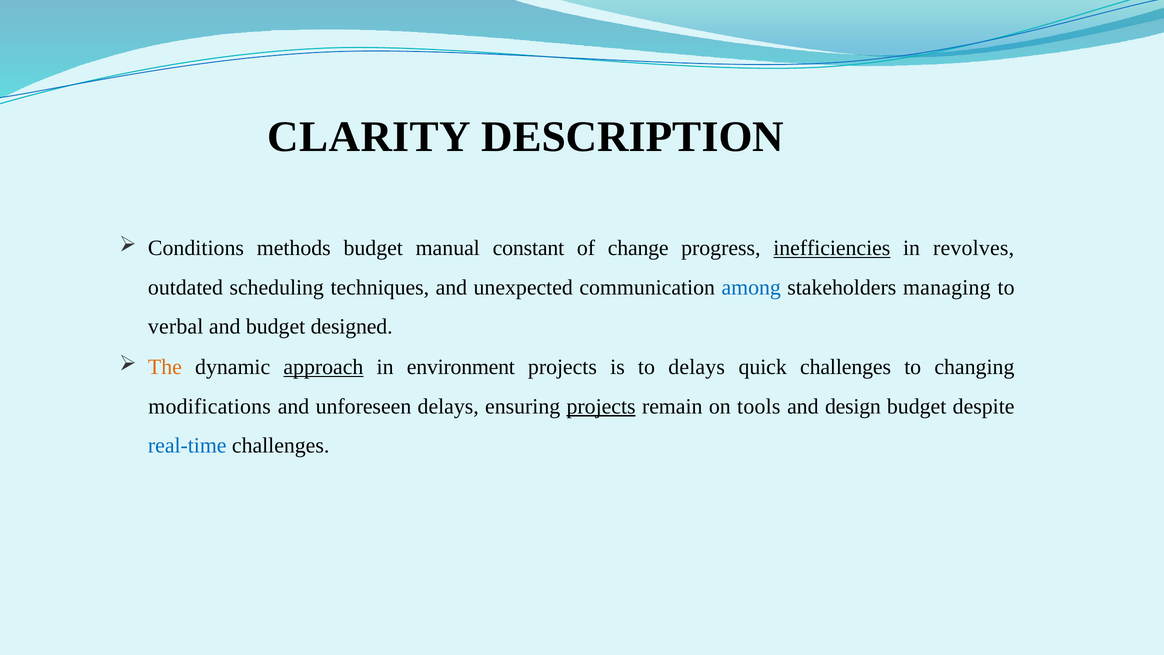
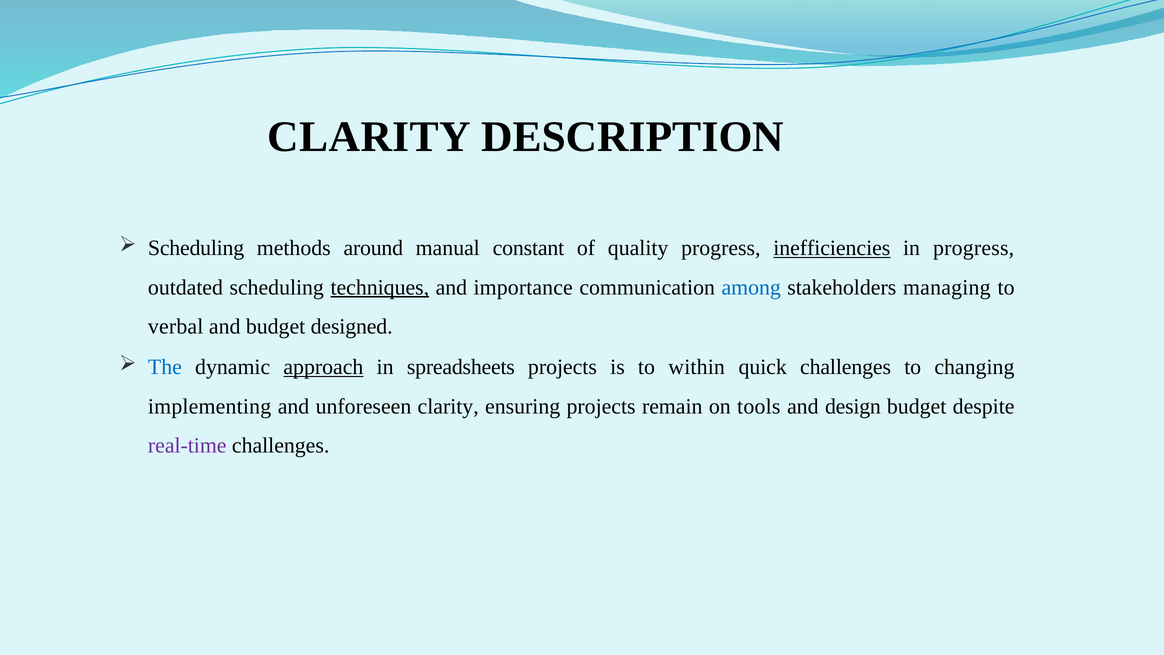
Conditions at (196, 248): Conditions -> Scheduling
methods budget: budget -> around
change: change -> quality
in revolves: revolves -> progress
techniques underline: none -> present
unexpected: unexpected -> importance
The colour: orange -> blue
environment: environment -> spreadsheets
to delays: delays -> within
modifications: modifications -> implementing
unforeseen delays: delays -> clarity
projects at (601, 406) underline: present -> none
real-time colour: blue -> purple
